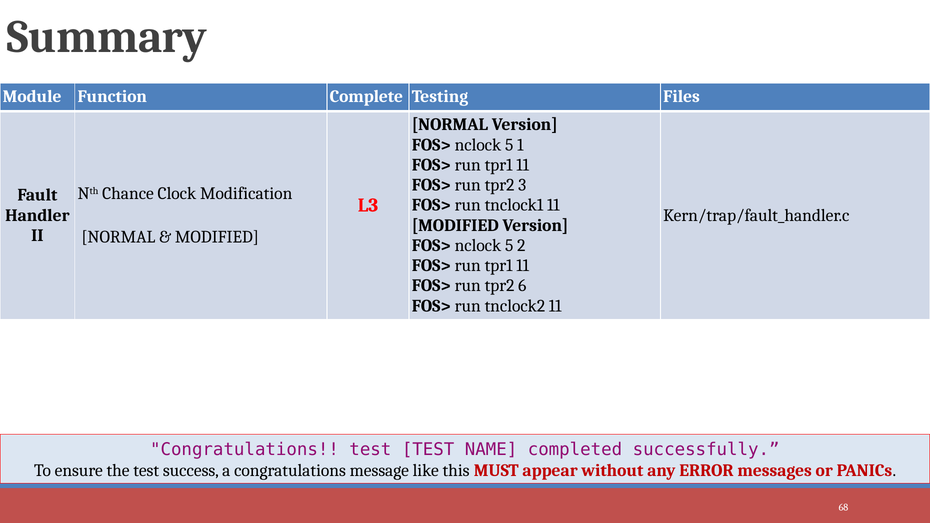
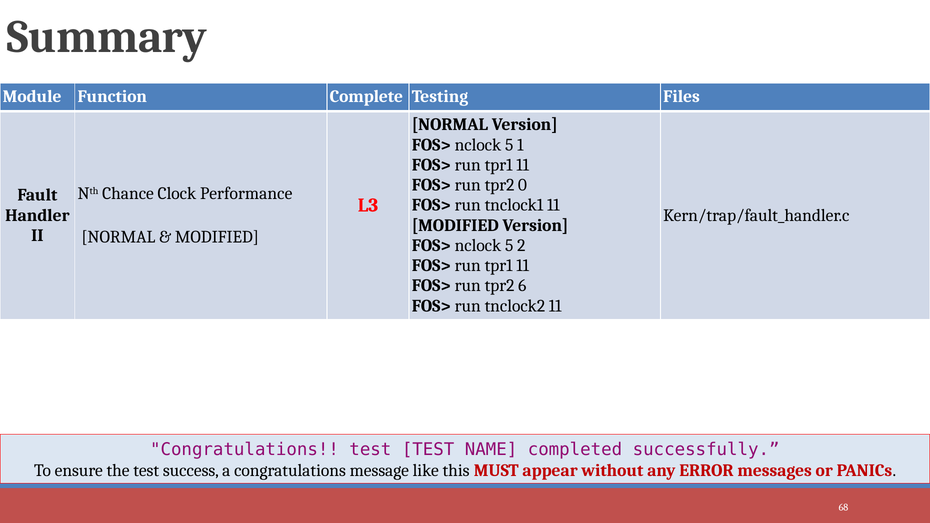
3: 3 -> 0
Modification: Modification -> Performance
